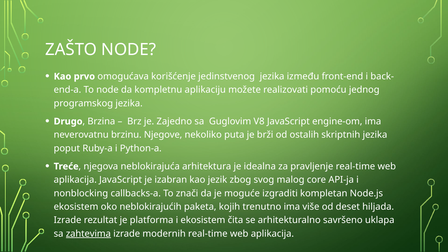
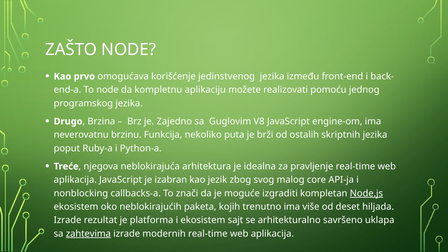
Njegove: Njegove -> Funkcija
Node.js underline: none -> present
čita: čita -> sajt
